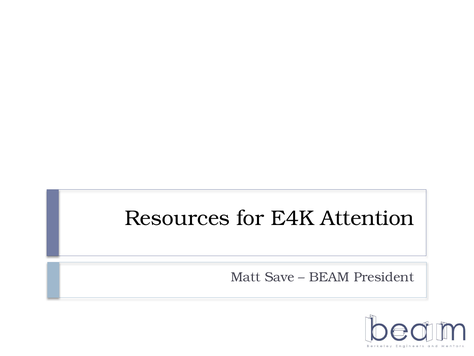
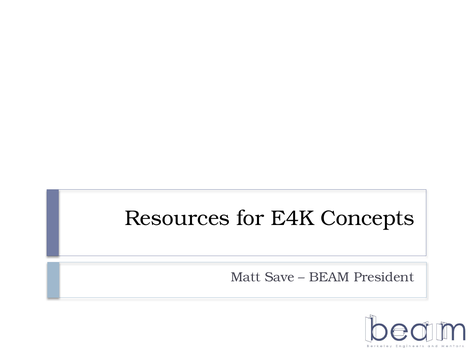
Attention: Attention -> Concepts
